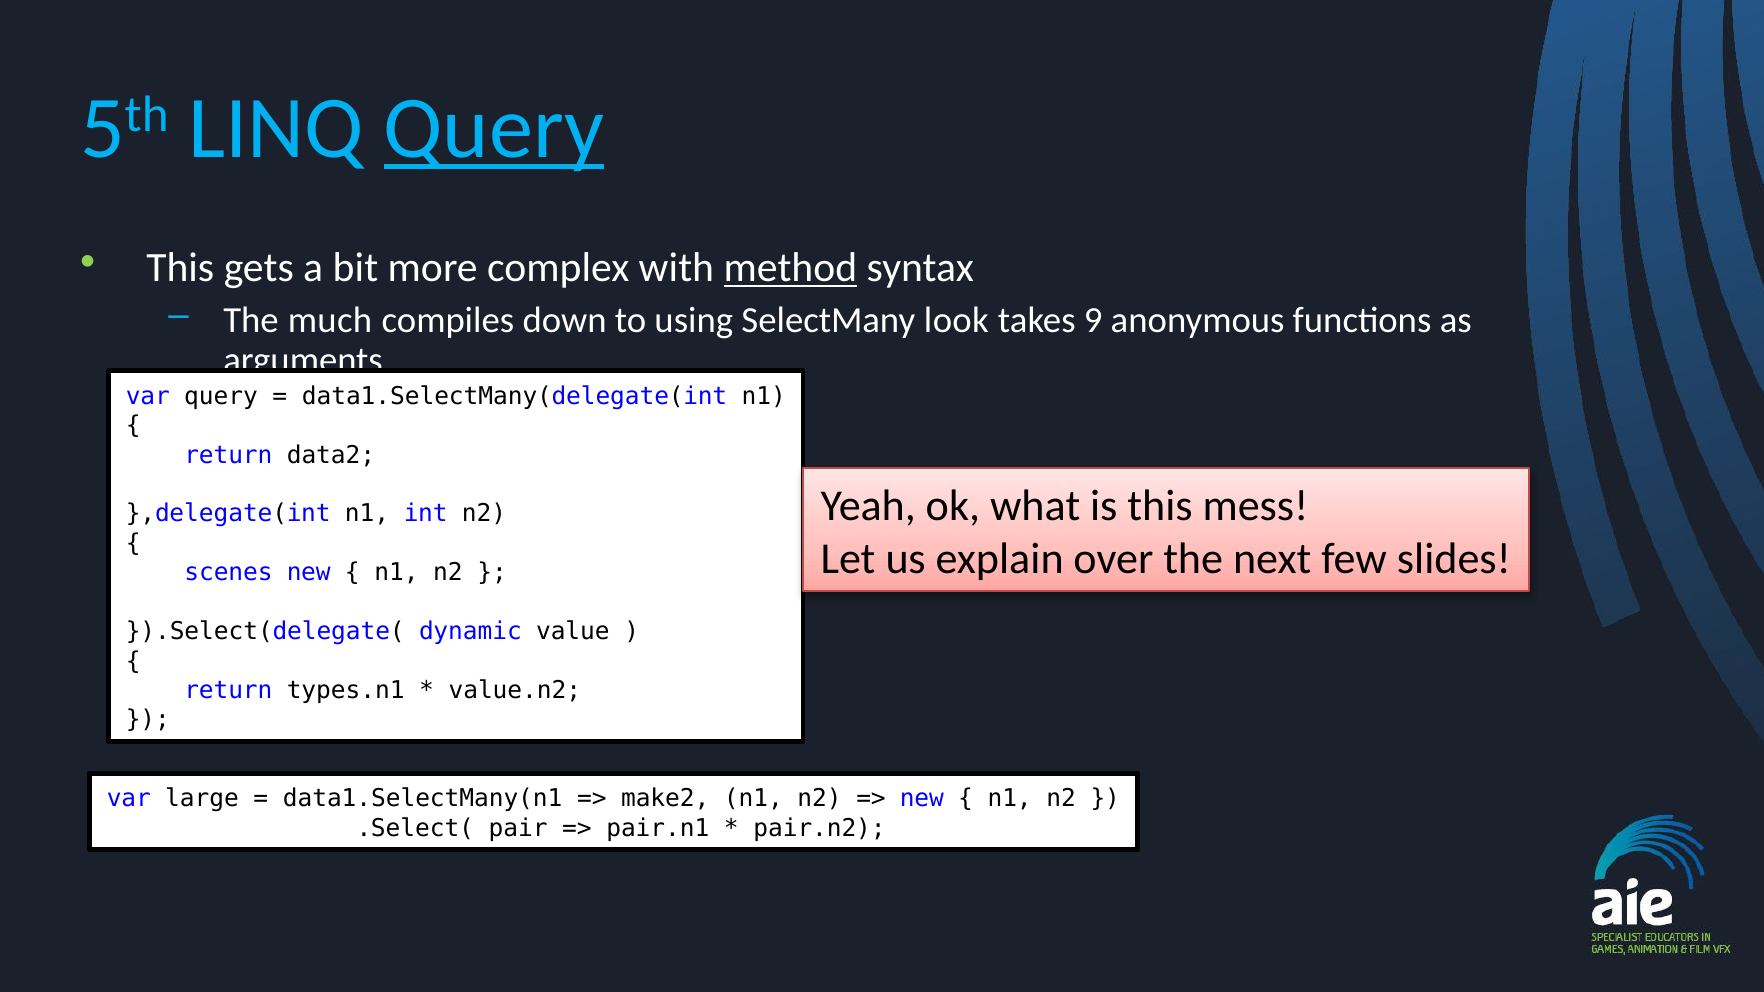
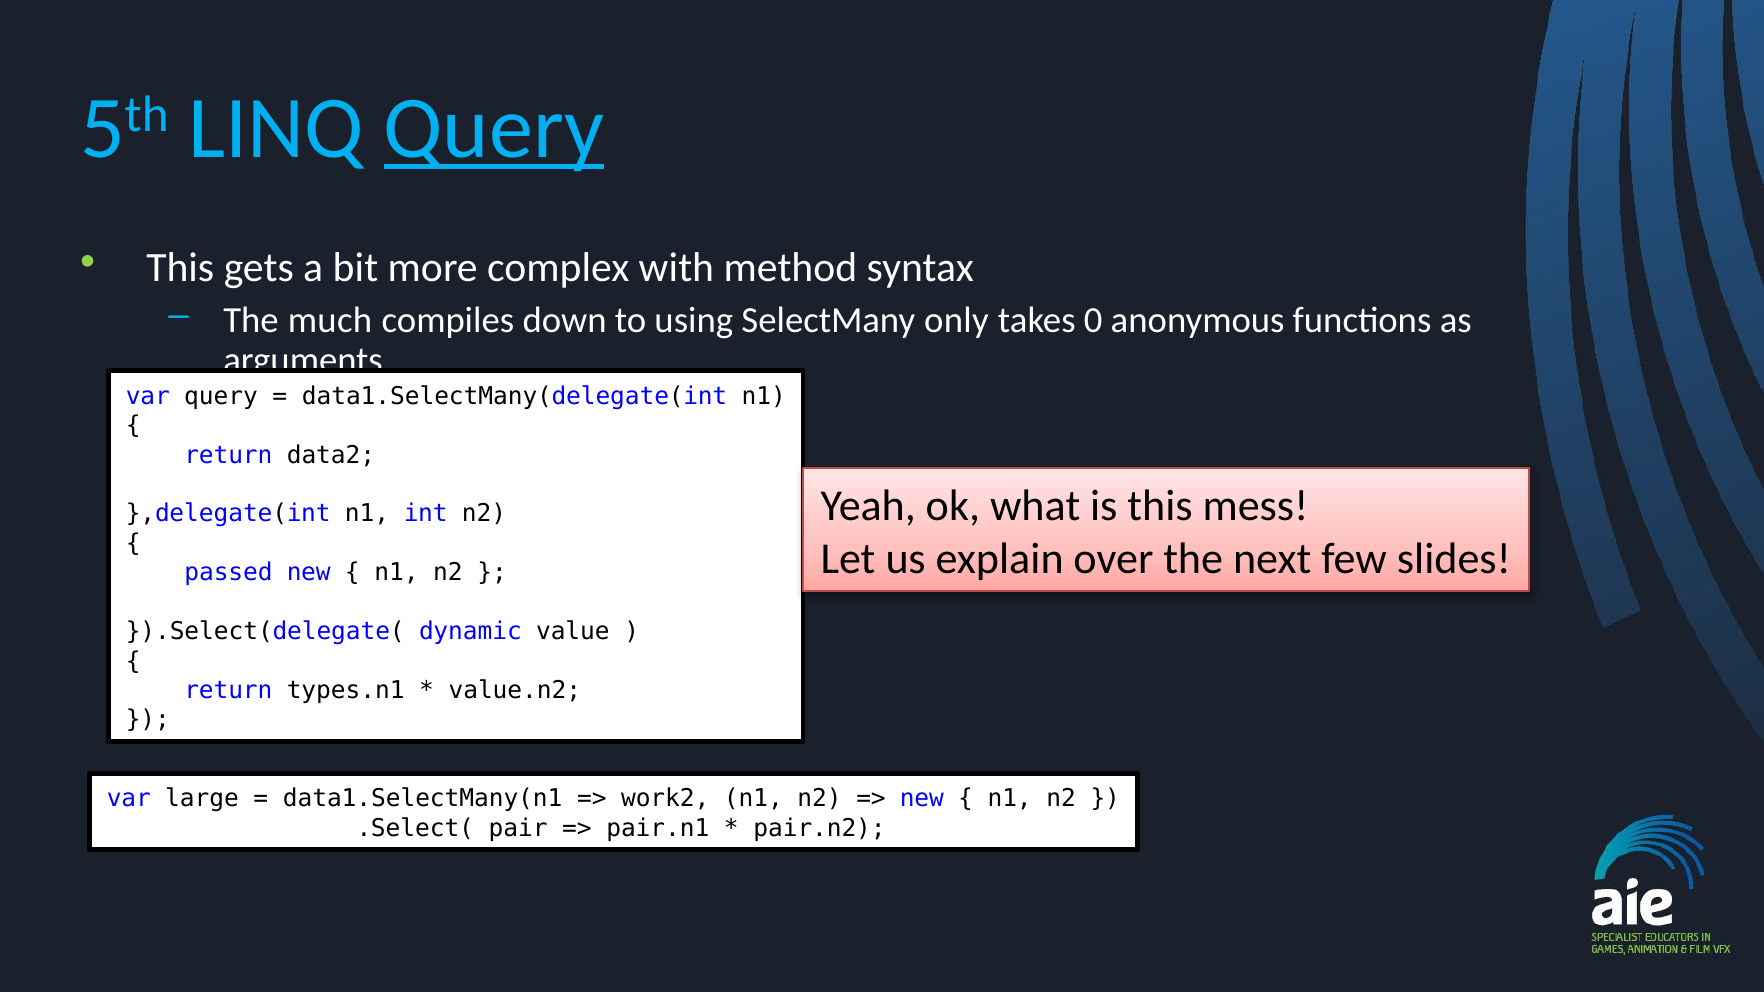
method underline: present -> none
look: look -> only
9: 9 -> 0
scenes: scenes -> passed
make2: make2 -> work2
